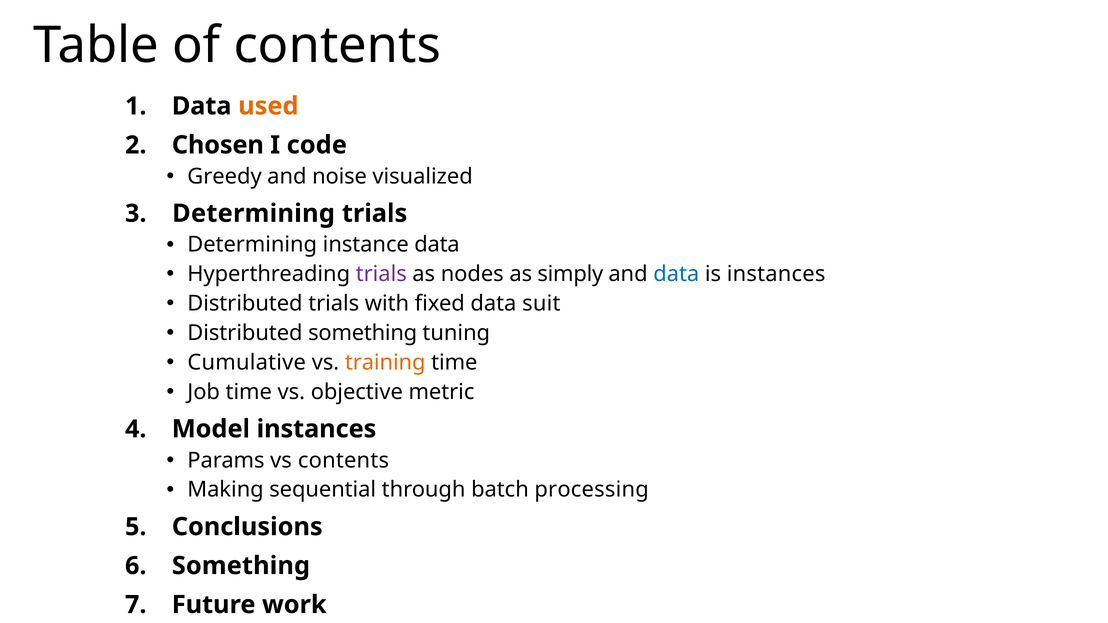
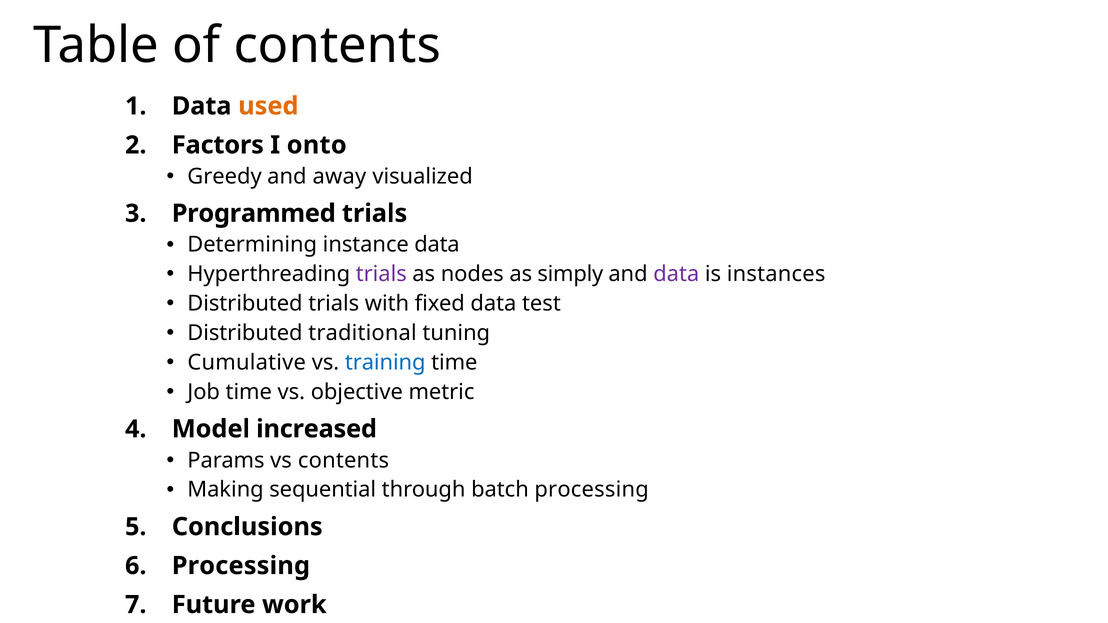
Chosen: Chosen -> Factors
code: code -> onto
noise: noise -> away
Determining at (253, 214): Determining -> Programmed
data at (676, 274) colour: blue -> purple
suit: suit -> test
Distributed something: something -> traditional
training colour: orange -> blue
Model instances: instances -> increased
Something at (241, 566): Something -> Processing
